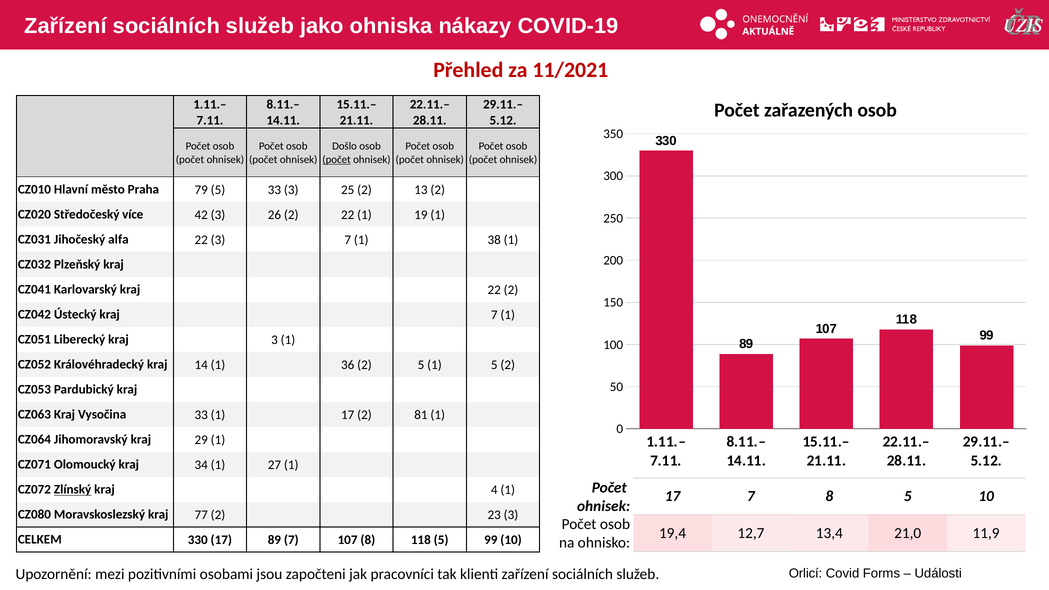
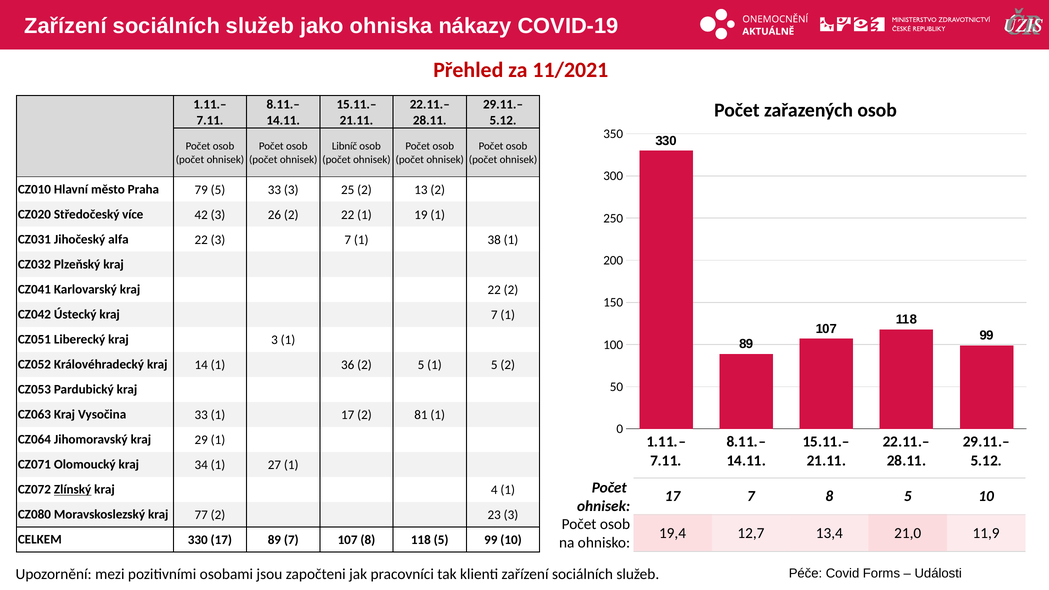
Došlo: Došlo -> Libníč
počet at (337, 159) underline: present -> none
Orlicí: Orlicí -> Péče
